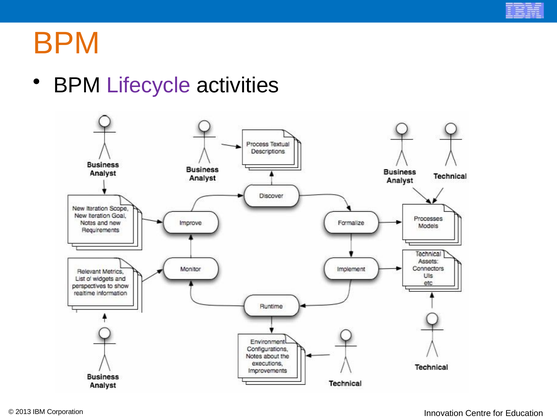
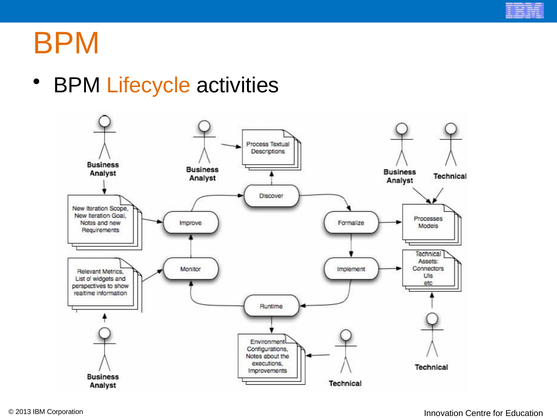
Lifecycle colour: purple -> orange
